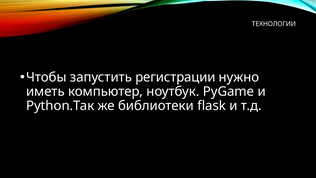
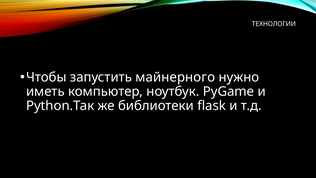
регистрации: регистрации -> майнерного
